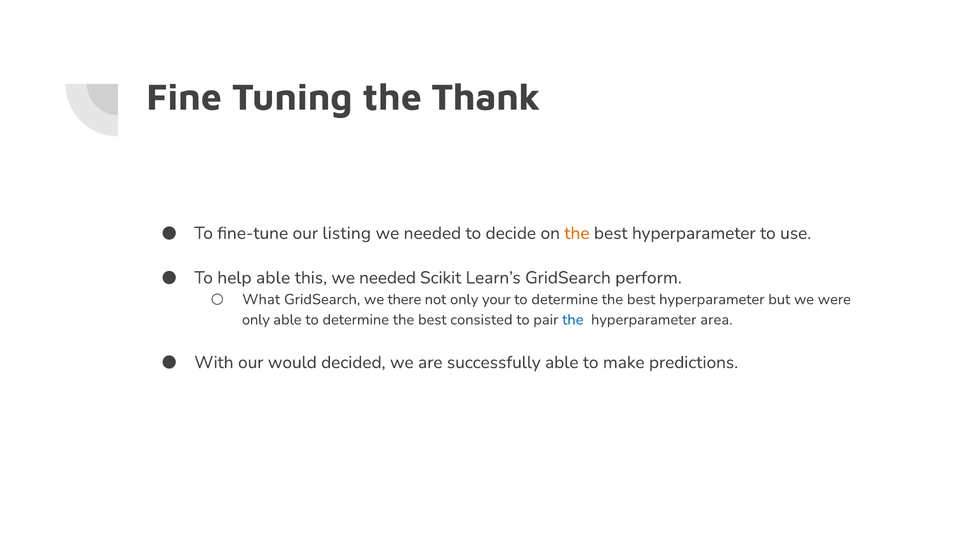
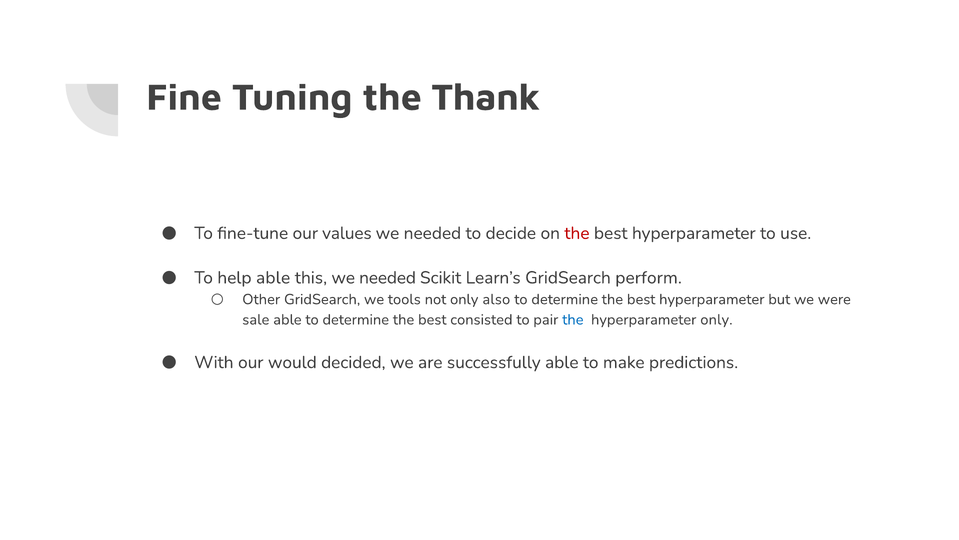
listing: listing -> values
the at (577, 233) colour: orange -> red
What: What -> Other
there: there -> tools
your: your -> also
only at (256, 319): only -> sale
hyperparameter area: area -> only
